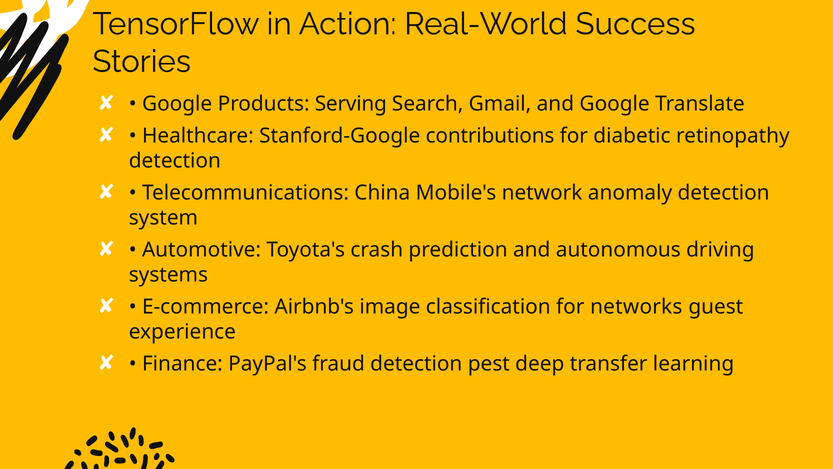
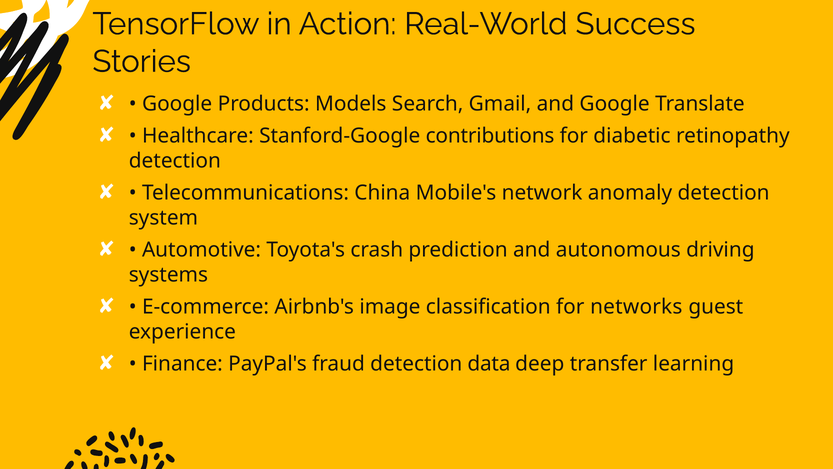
Serving: Serving -> Models
pest: pest -> data
